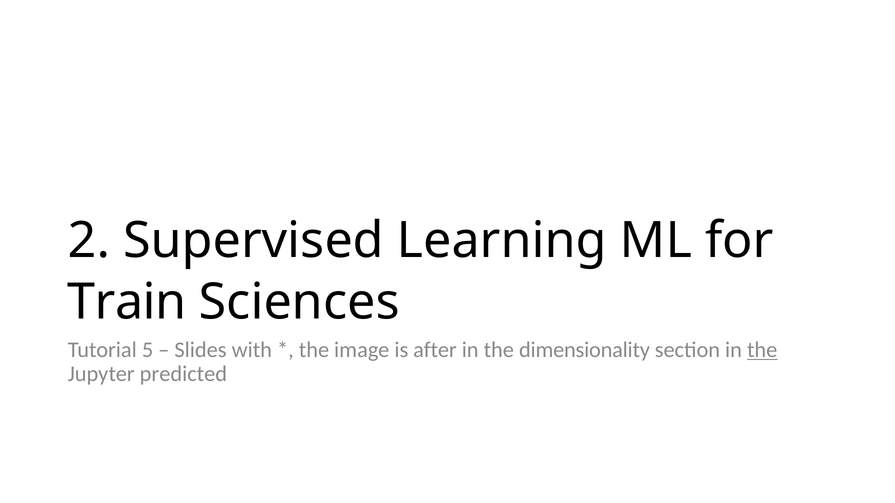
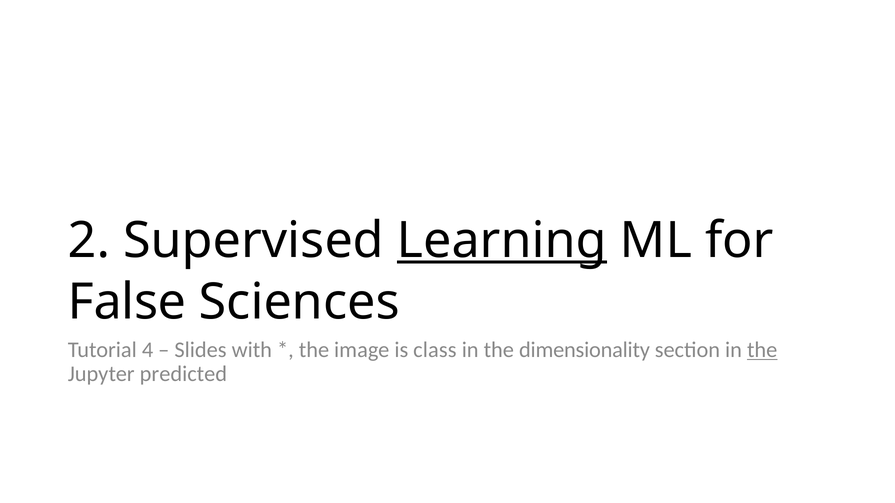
Learning underline: none -> present
Train: Train -> False
5: 5 -> 4
after: after -> class
